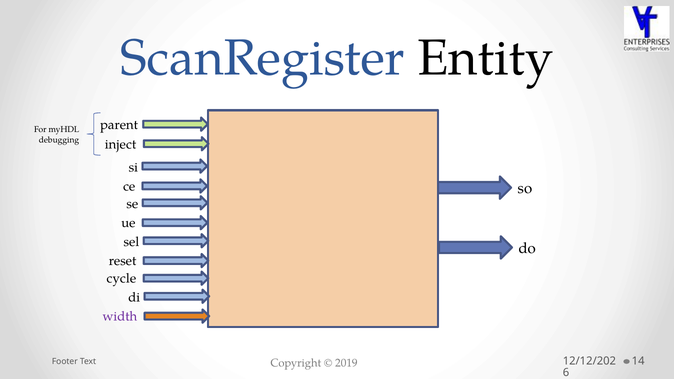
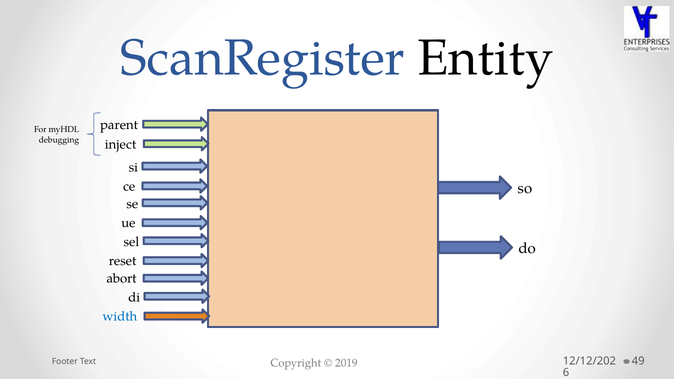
cycle: cycle -> abort
width colour: purple -> blue
14: 14 -> 49
